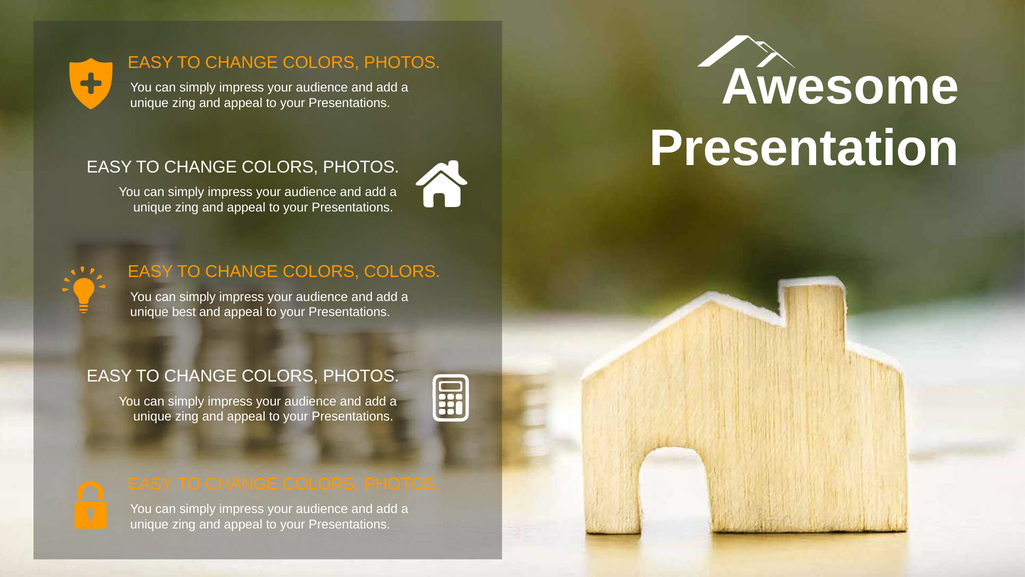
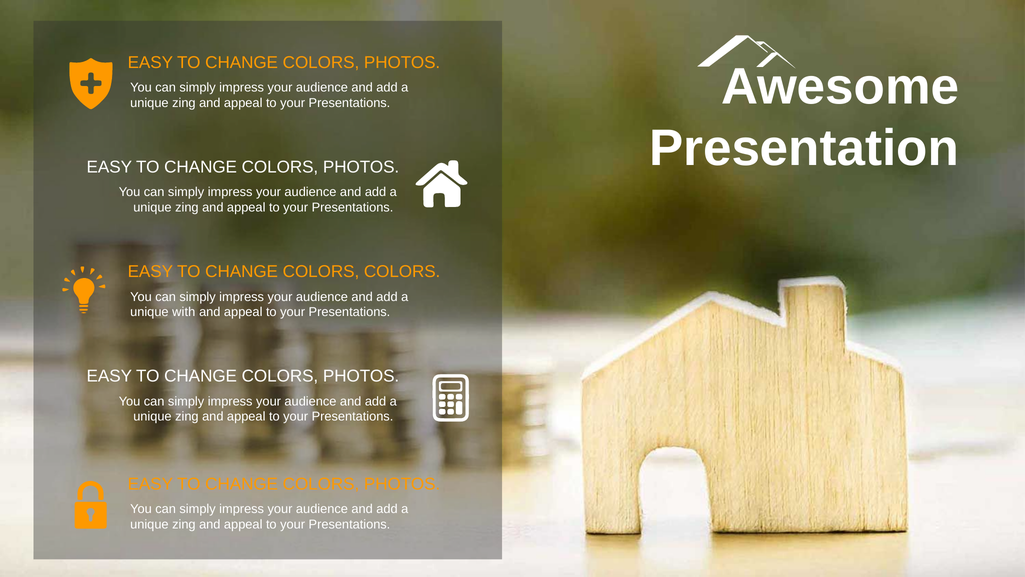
best: best -> with
